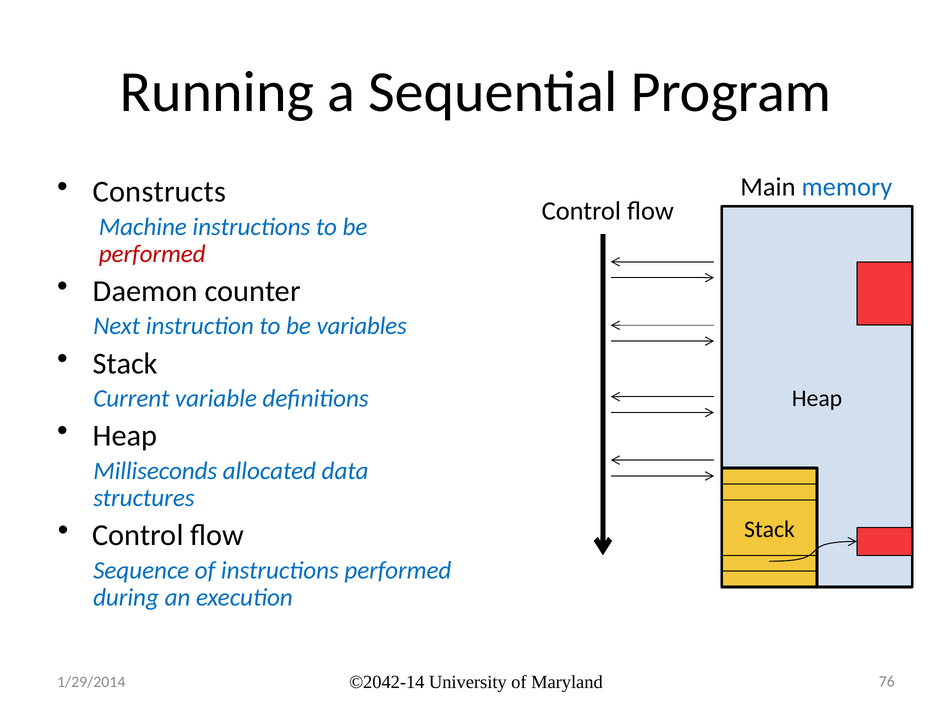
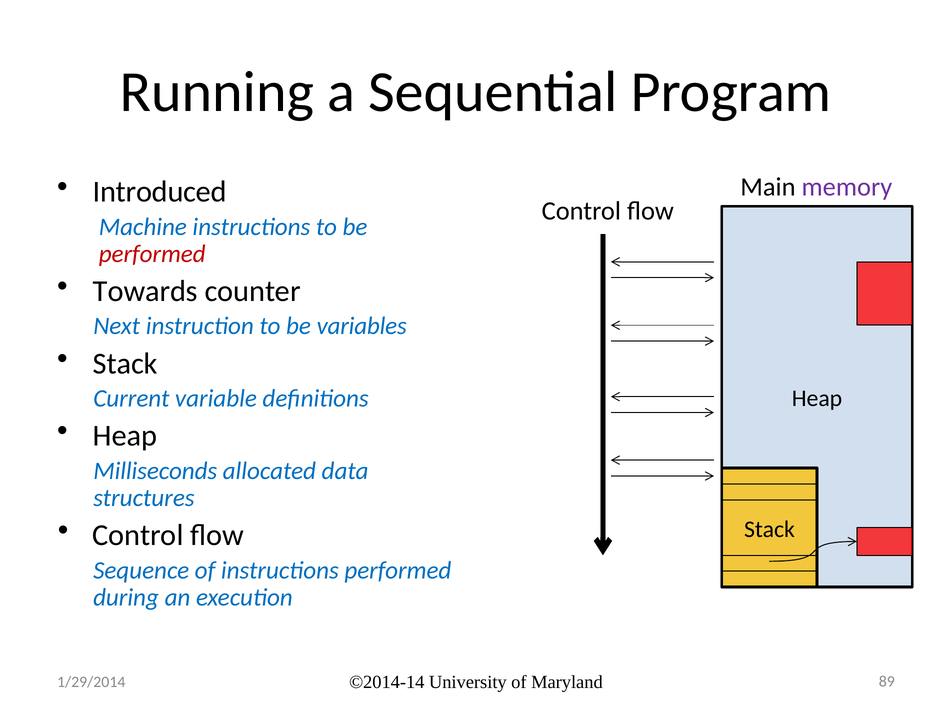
Constructs: Constructs -> Introduced
memory colour: blue -> purple
Daemon: Daemon -> Towards
©2042-14: ©2042-14 -> ©2014-14
76: 76 -> 89
